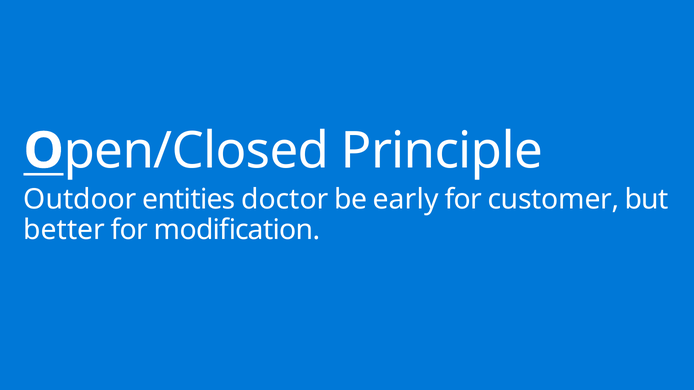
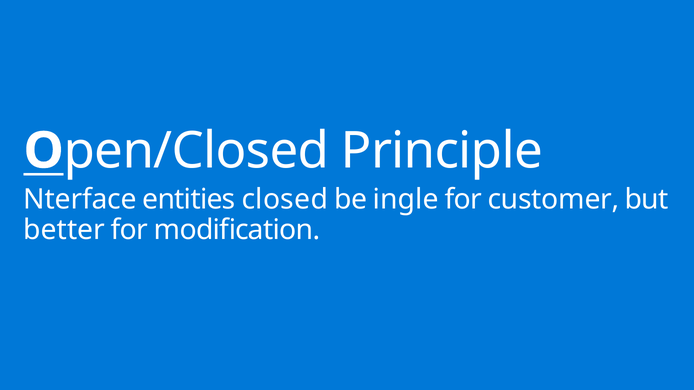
Outdoor: Outdoor -> Nterface
doctor: doctor -> closed
early: early -> ingle
